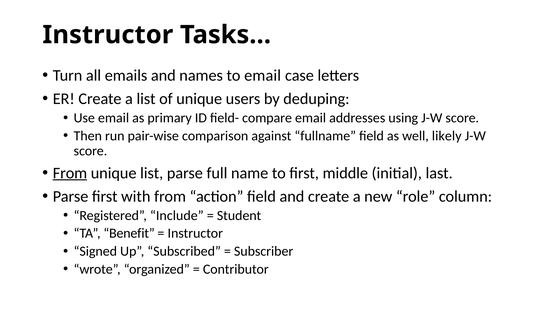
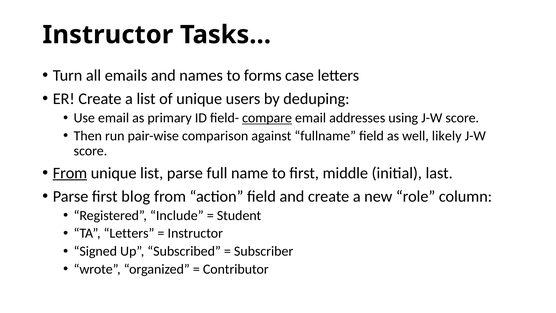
to email: email -> forms
compare underline: none -> present
with: with -> blog
TA Benefit: Benefit -> Letters
